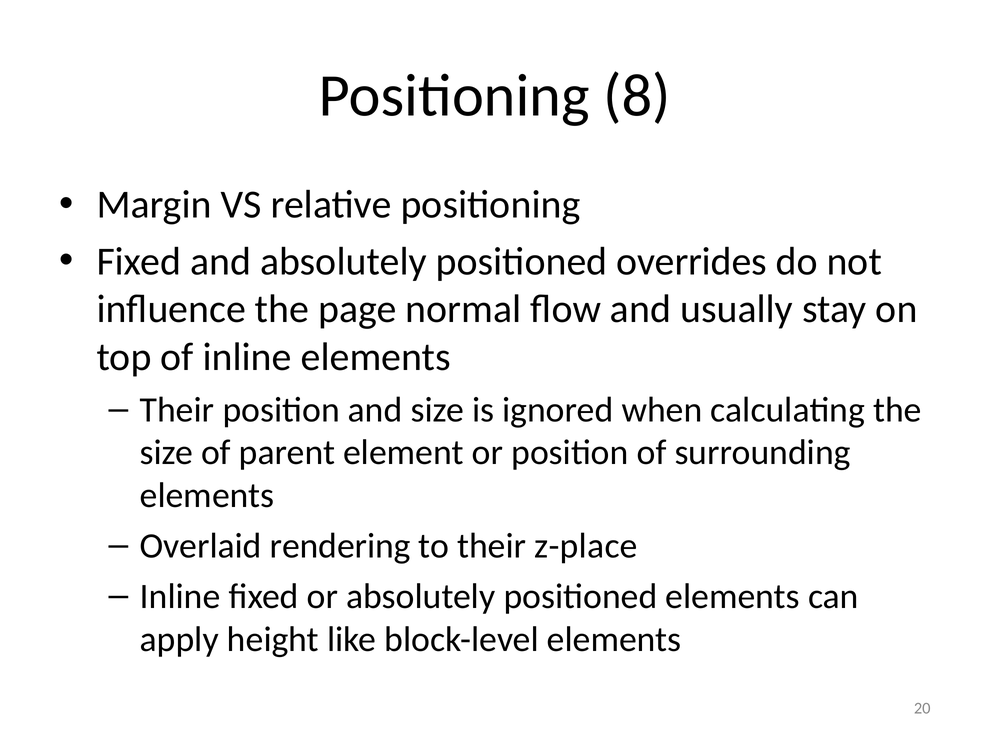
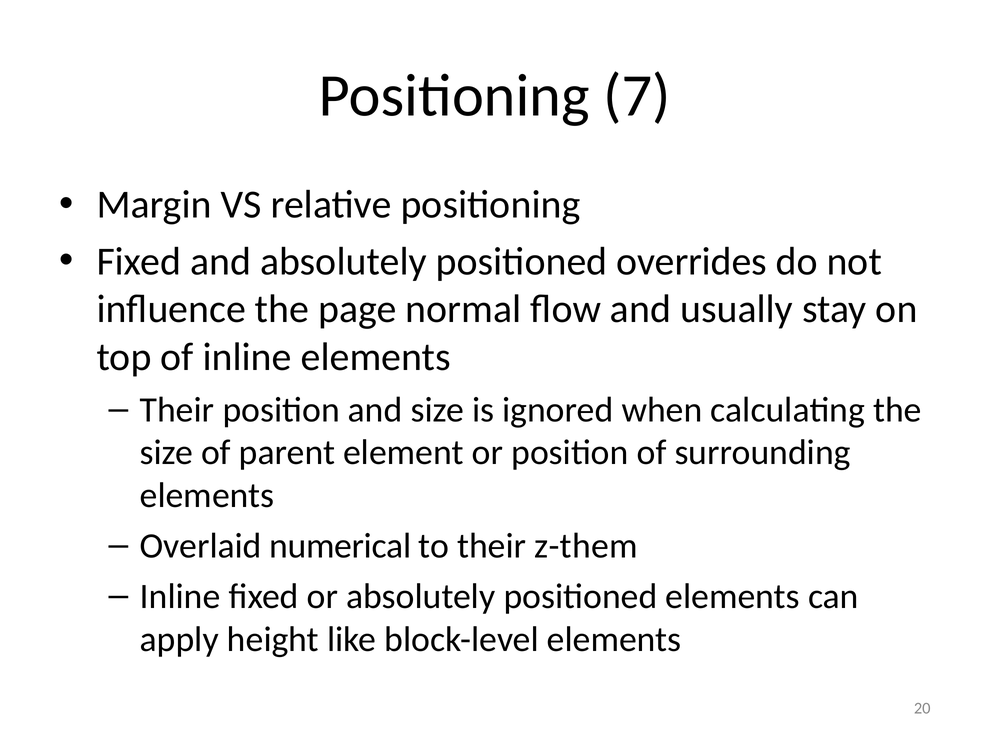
8: 8 -> 7
rendering: rendering -> numerical
z-place: z-place -> z-them
